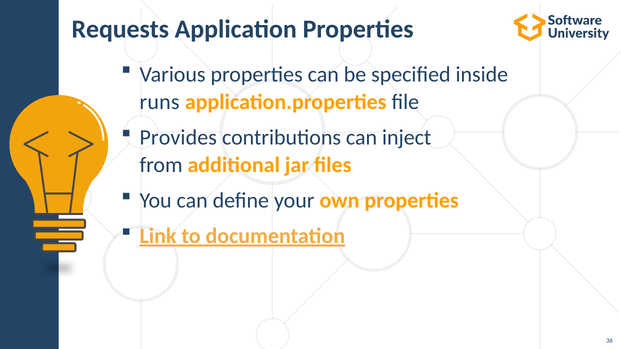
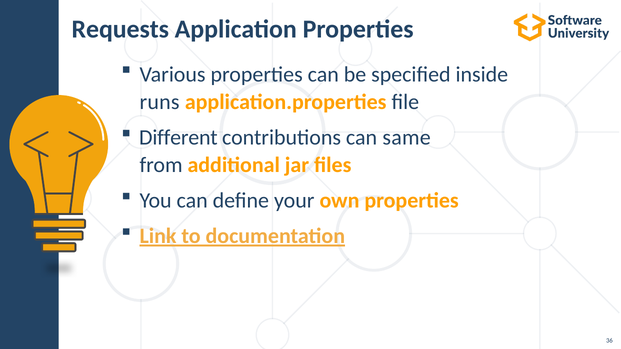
Provides: Provides -> Different
inject: inject -> same
